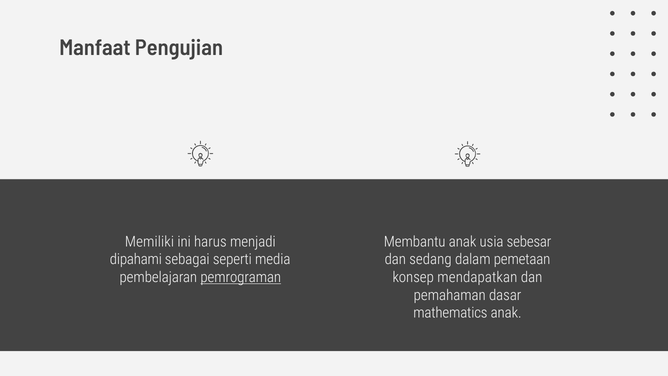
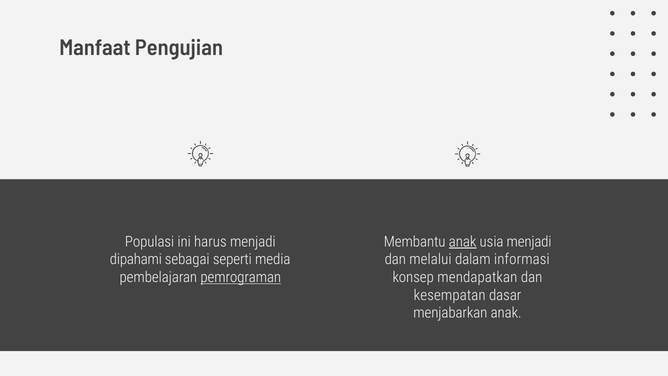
Memiliki: Memiliki -> Populasi
anak at (463, 242) underline: none -> present
usia sebesar: sebesar -> menjadi
sedang: sedang -> melalui
pemetaan: pemetaan -> informasi
pemahaman: pemahaman -> kesempatan
mathematics: mathematics -> menjabarkan
